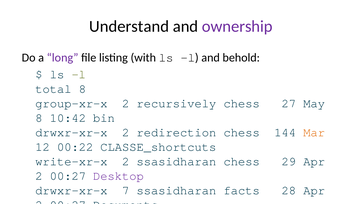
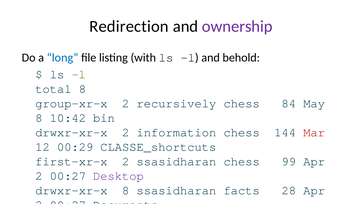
Understand: Understand -> Redirection
long colour: purple -> blue
27: 27 -> 84
redirection: redirection -> information
Mar at (314, 132) colour: orange -> red
00:22: 00:22 -> 00:29
write-xr-x: write-xr-x -> first-xr-x
29: 29 -> 99
drwxr-xr-x 7: 7 -> 8
